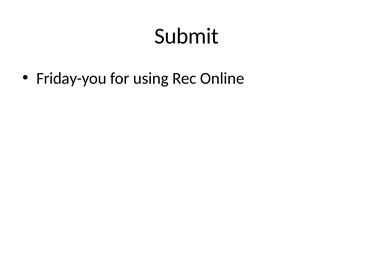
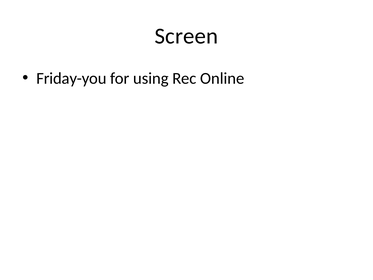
Submit: Submit -> Screen
